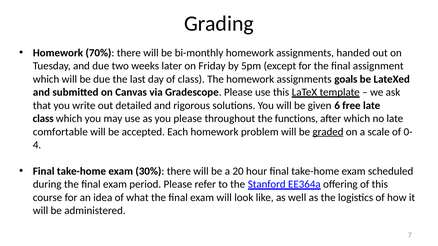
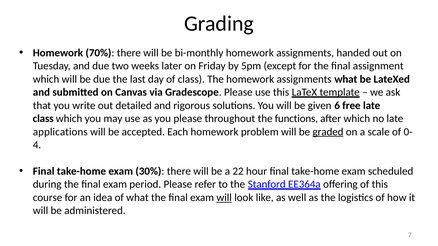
assignments goals: goals -> what
comfortable: comfortable -> applications
20: 20 -> 22
will at (224, 198) underline: none -> present
